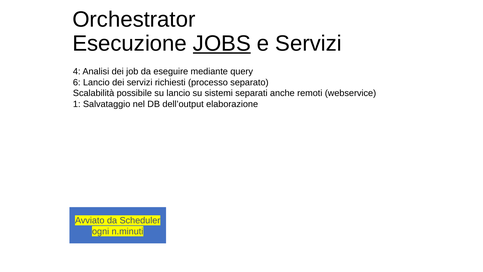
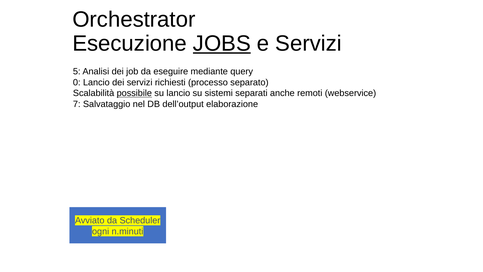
4: 4 -> 5
6: 6 -> 0
possibile underline: none -> present
1: 1 -> 7
